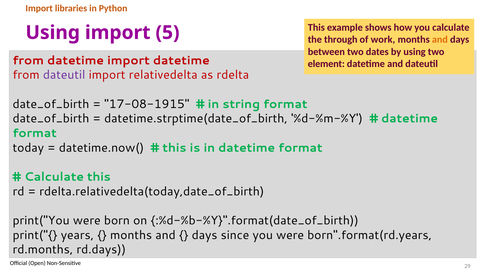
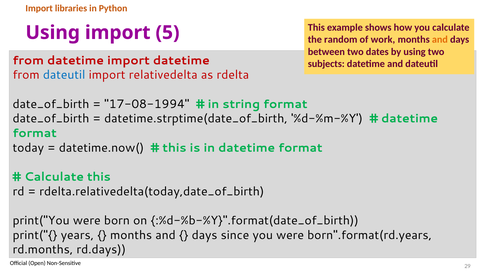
through: through -> random
element: element -> subjects
dateutil at (64, 75) colour: purple -> blue
17-08-1915: 17-08-1915 -> 17-08-1994
